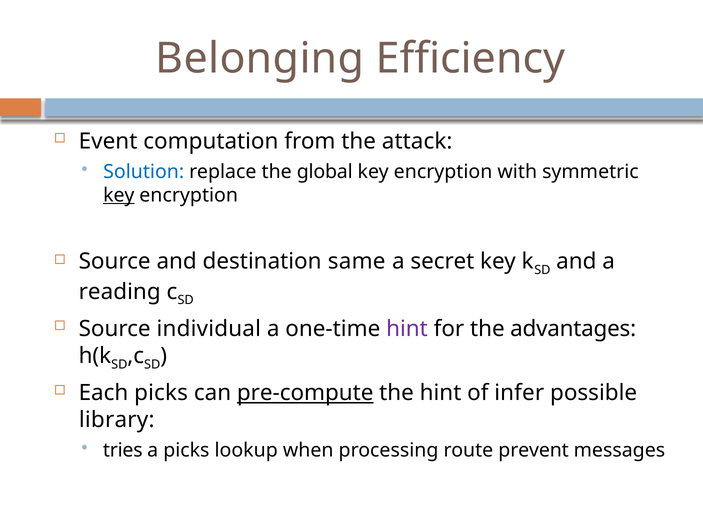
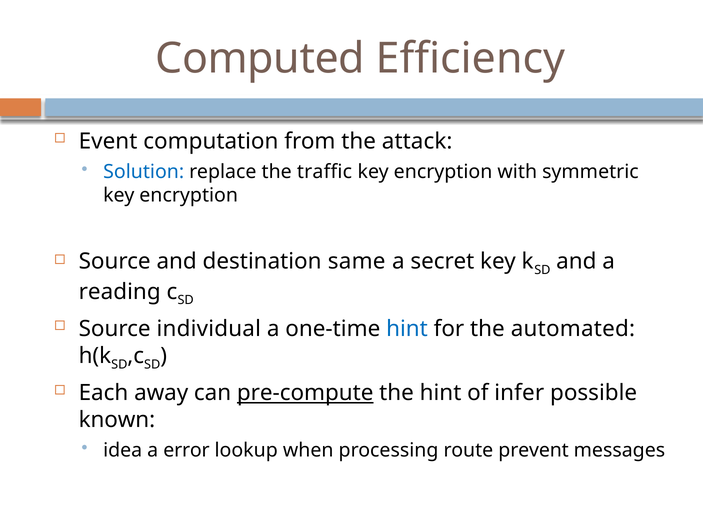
Belonging: Belonging -> Computed
global: global -> traffic
key at (119, 195) underline: present -> none
hint at (407, 329) colour: purple -> blue
advantages: advantages -> automated
Each picks: picks -> away
library: library -> known
tries: tries -> idea
a picks: picks -> error
